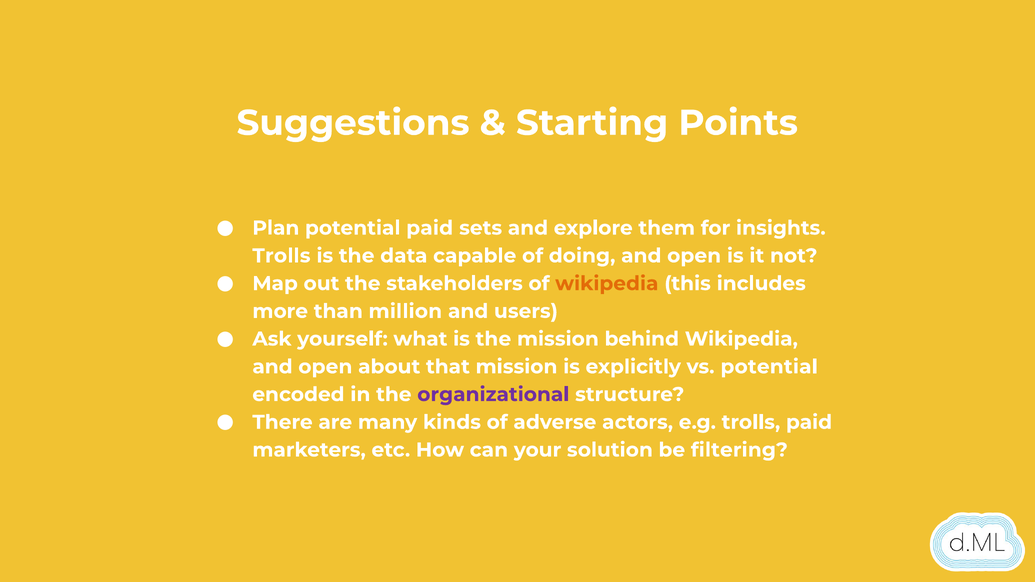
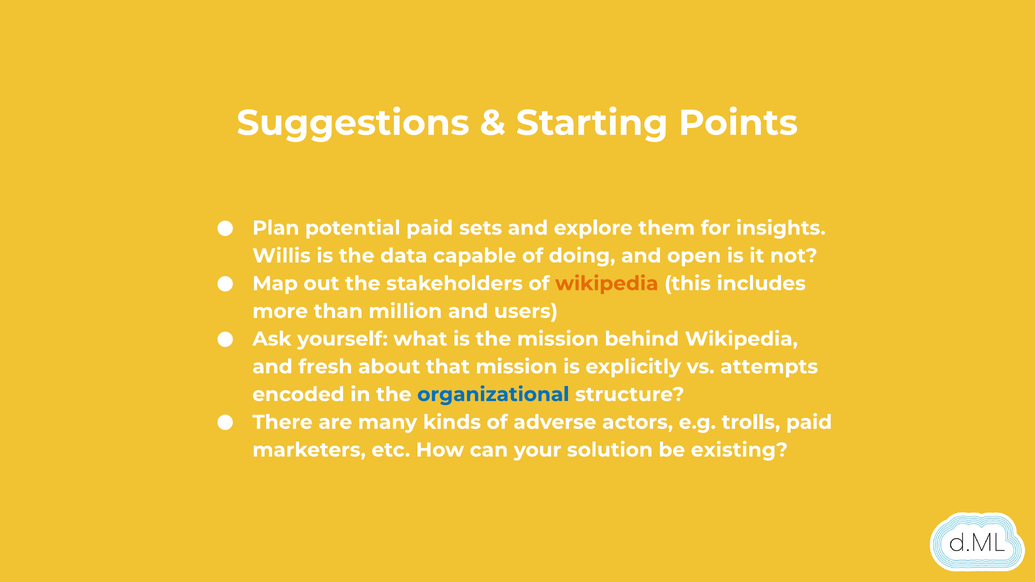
Trolls at (281, 256): Trolls -> Willis
open at (325, 367): open -> fresh
vs potential: potential -> attempts
organizational colour: purple -> blue
filtering: filtering -> existing
